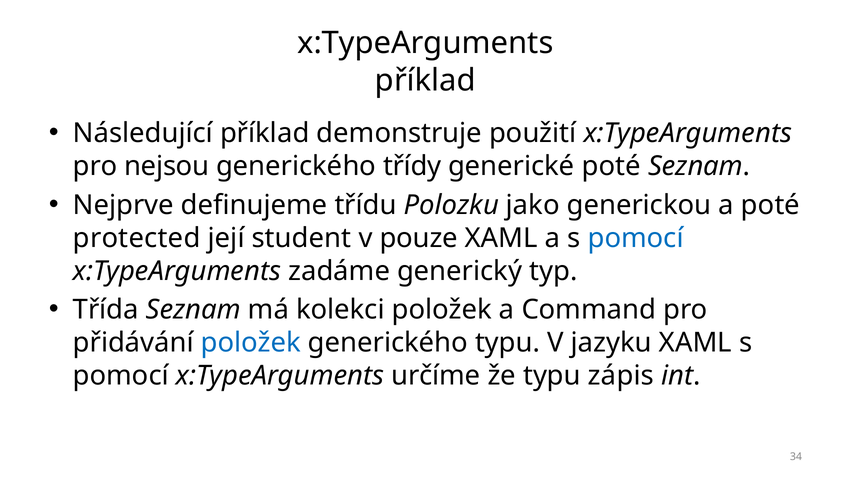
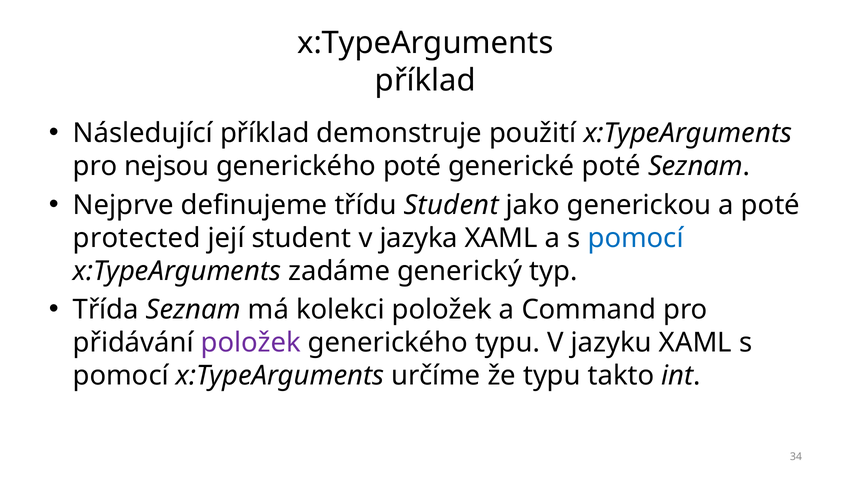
generického třídy: třídy -> poté
třídu Polozku: Polozku -> Student
pouze: pouze -> jazyka
položek at (251, 343) colour: blue -> purple
zápis: zápis -> takto
